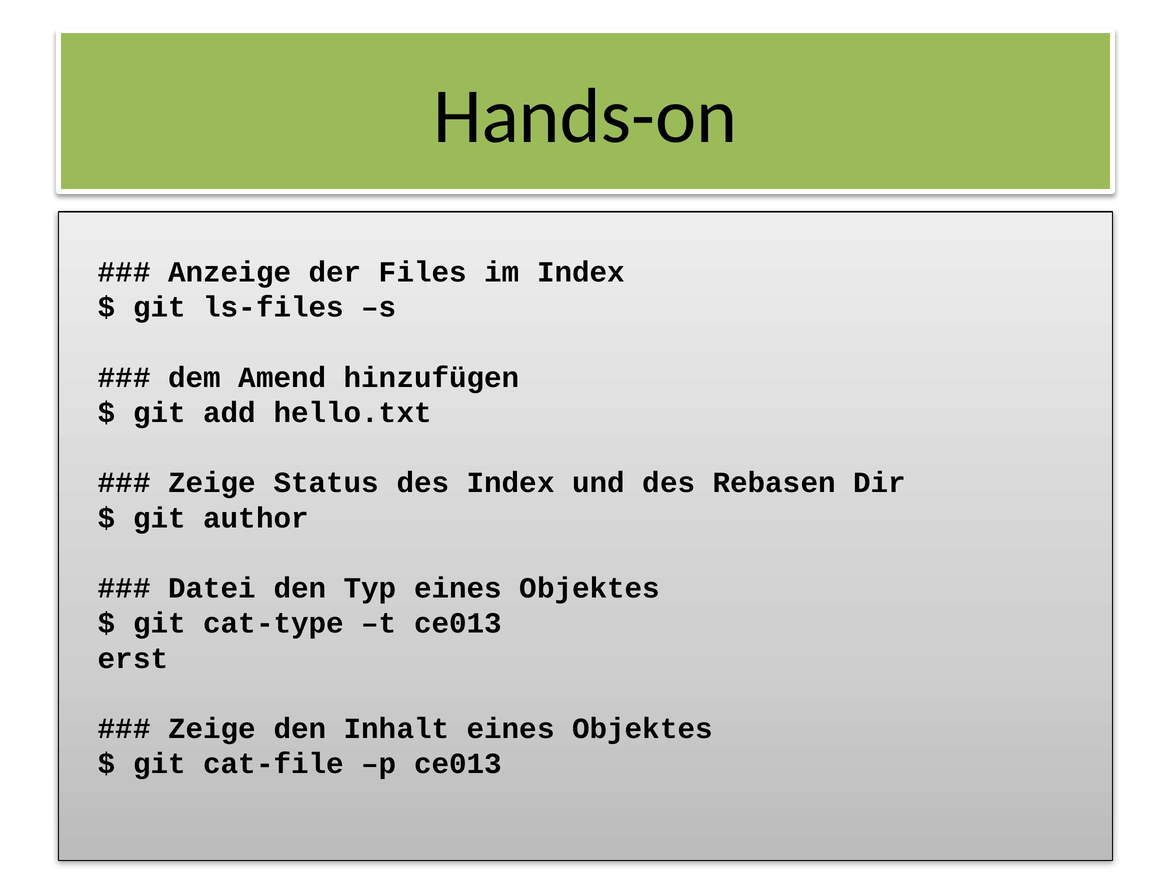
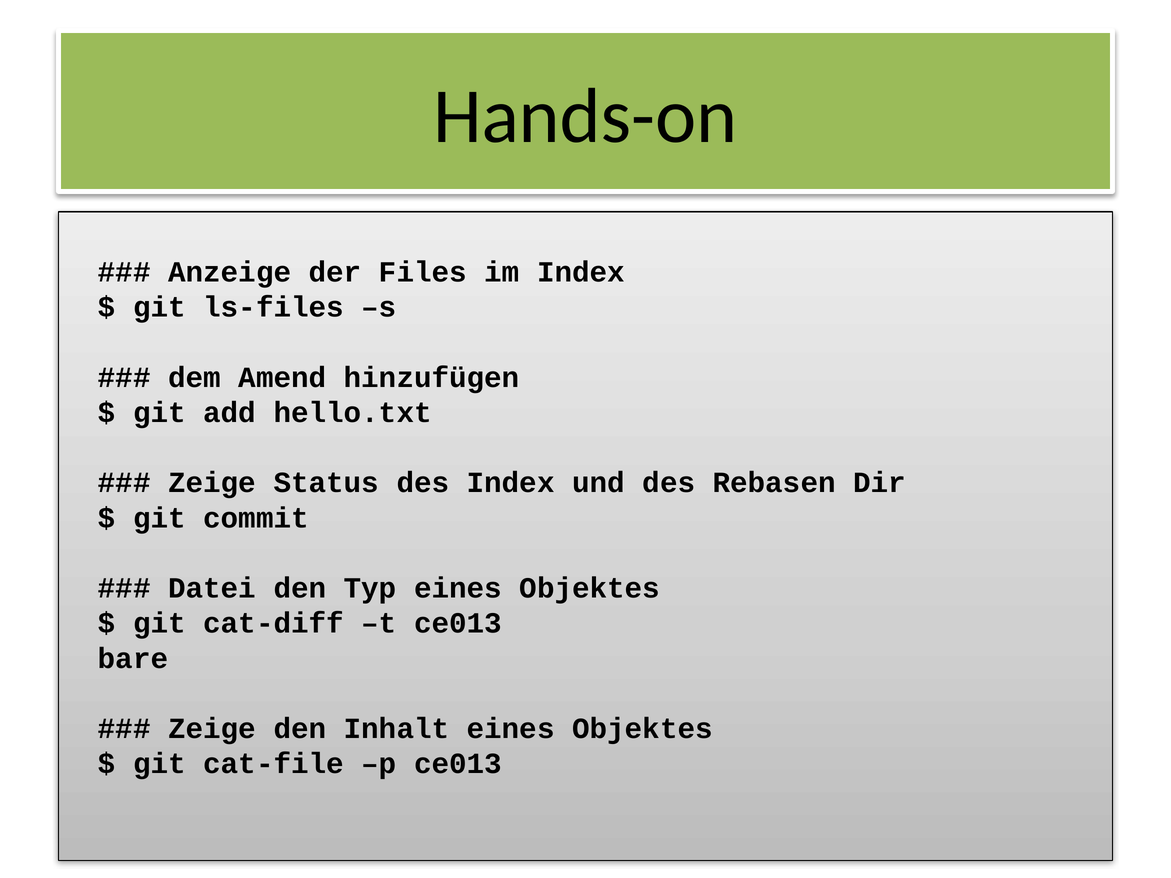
author: author -> commit
cat-type: cat-type -> cat-diff
erst: erst -> bare
